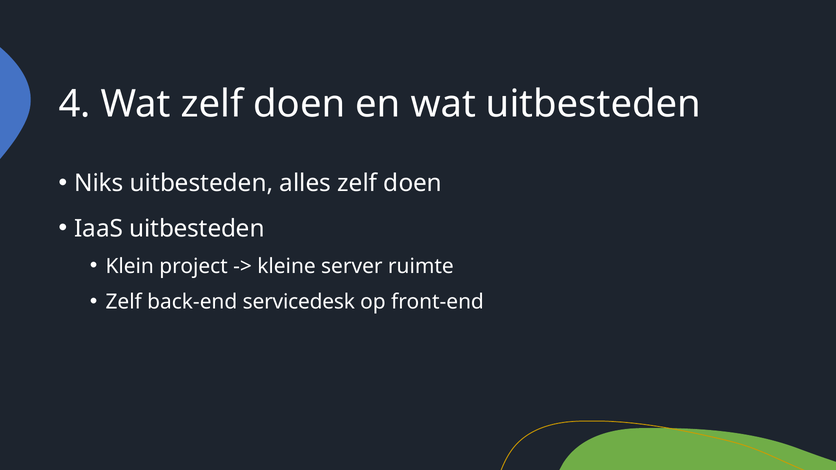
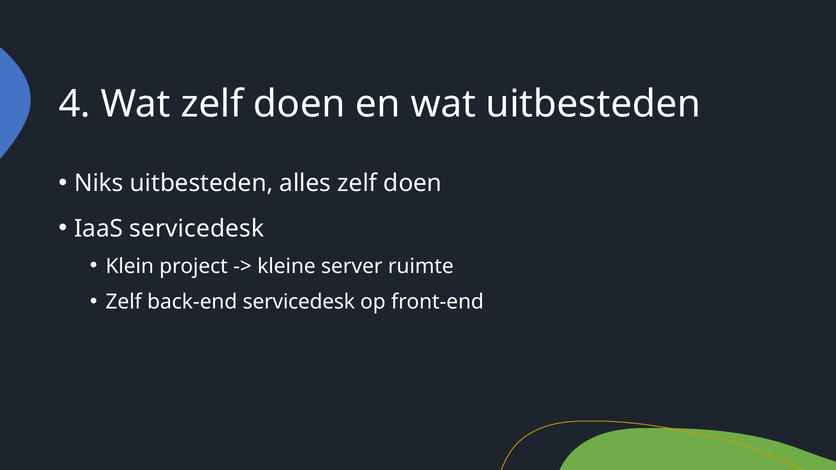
IaaS uitbesteden: uitbesteden -> servicedesk
